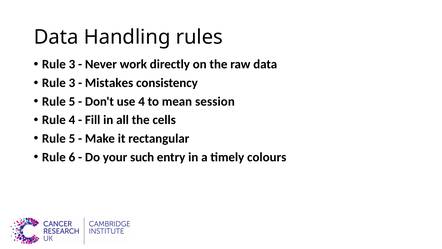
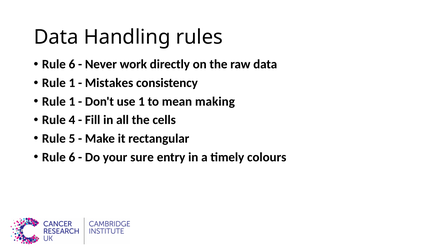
3 at (72, 64): 3 -> 6
3 at (72, 83): 3 -> 1
5 at (72, 101): 5 -> 1
use 4: 4 -> 1
session: session -> making
such: such -> sure
